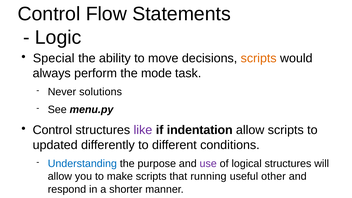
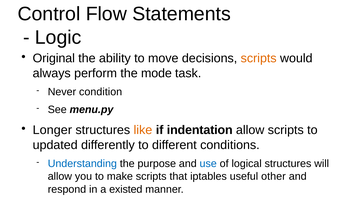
Special: Special -> Original
solutions: solutions -> condition
Control at (52, 130): Control -> Longer
like colour: purple -> orange
use colour: purple -> blue
running: running -> iptables
shorter: shorter -> existed
